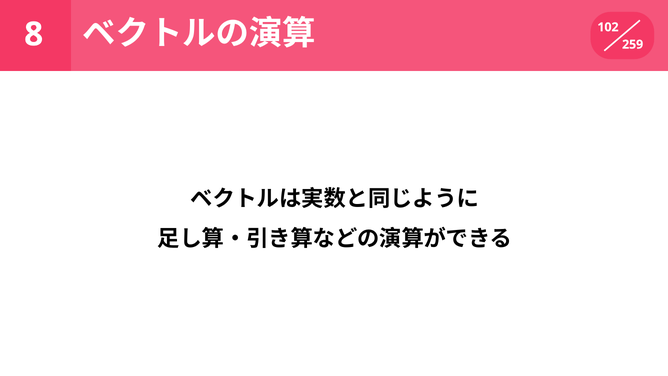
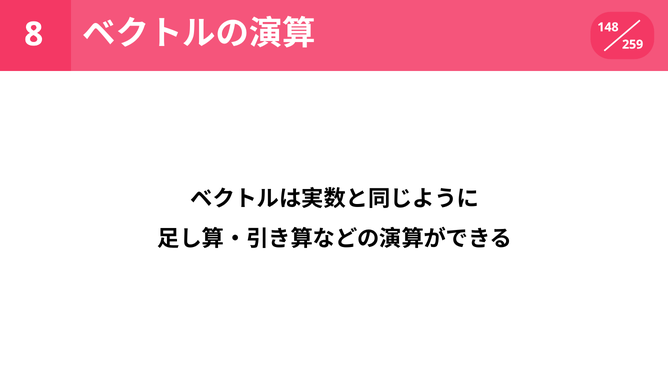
102: 102 -> 148
